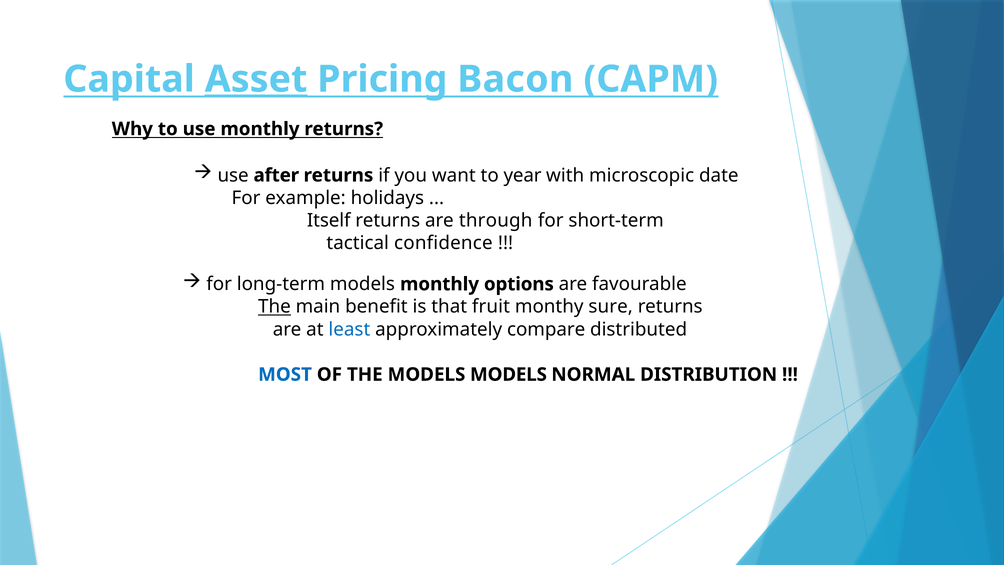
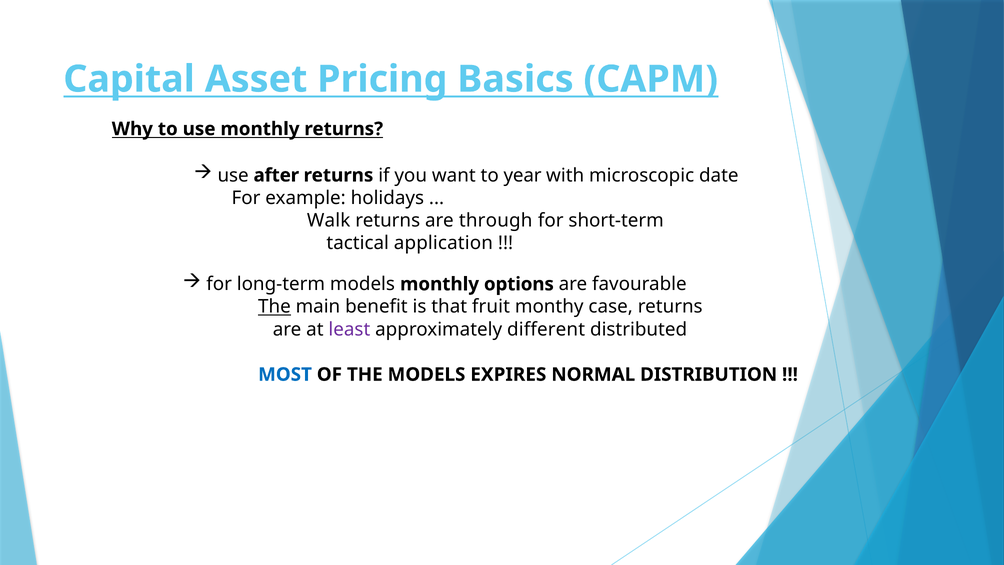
Asset underline: present -> none
Bacon: Bacon -> Basics
Itself: Itself -> Walk
confidence: confidence -> application
sure: sure -> case
least colour: blue -> purple
compare: compare -> different
MODELS MODELS: MODELS -> EXPIRES
